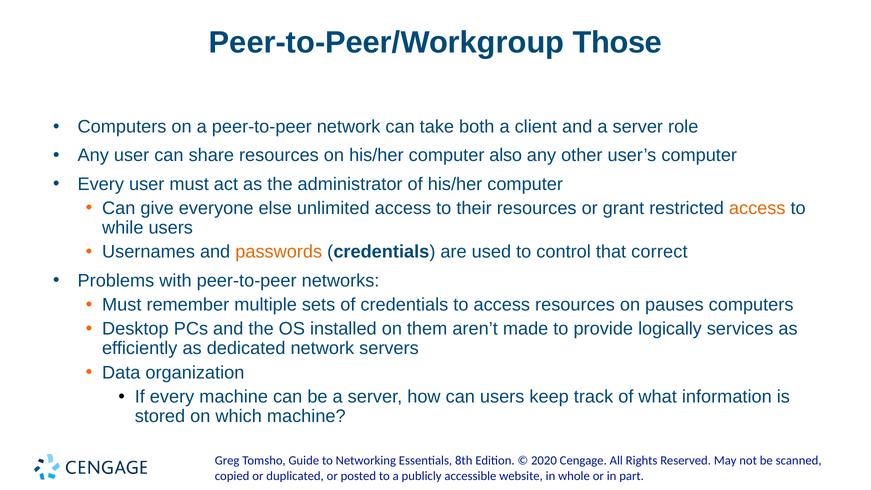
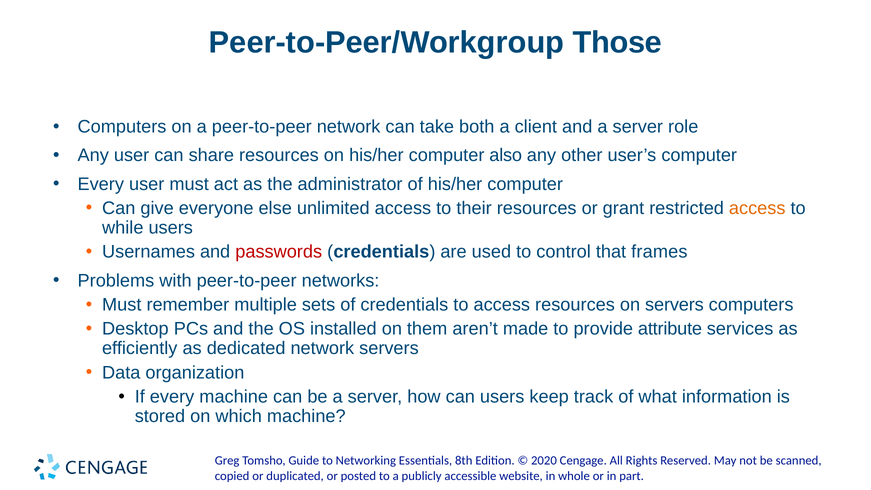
passwords colour: orange -> red
correct: correct -> frames
on pauses: pauses -> servers
logically: logically -> attribute
